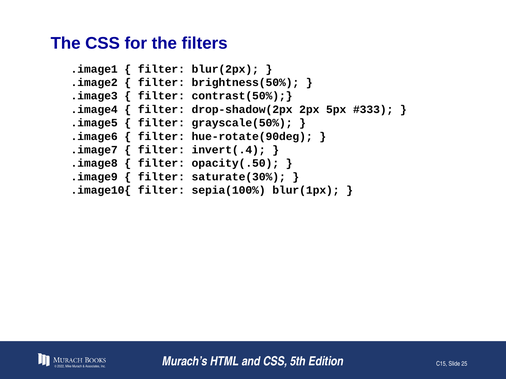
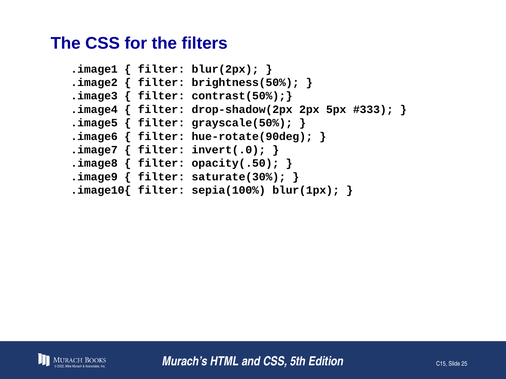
invert(.4: invert(.4 -> invert(.0
